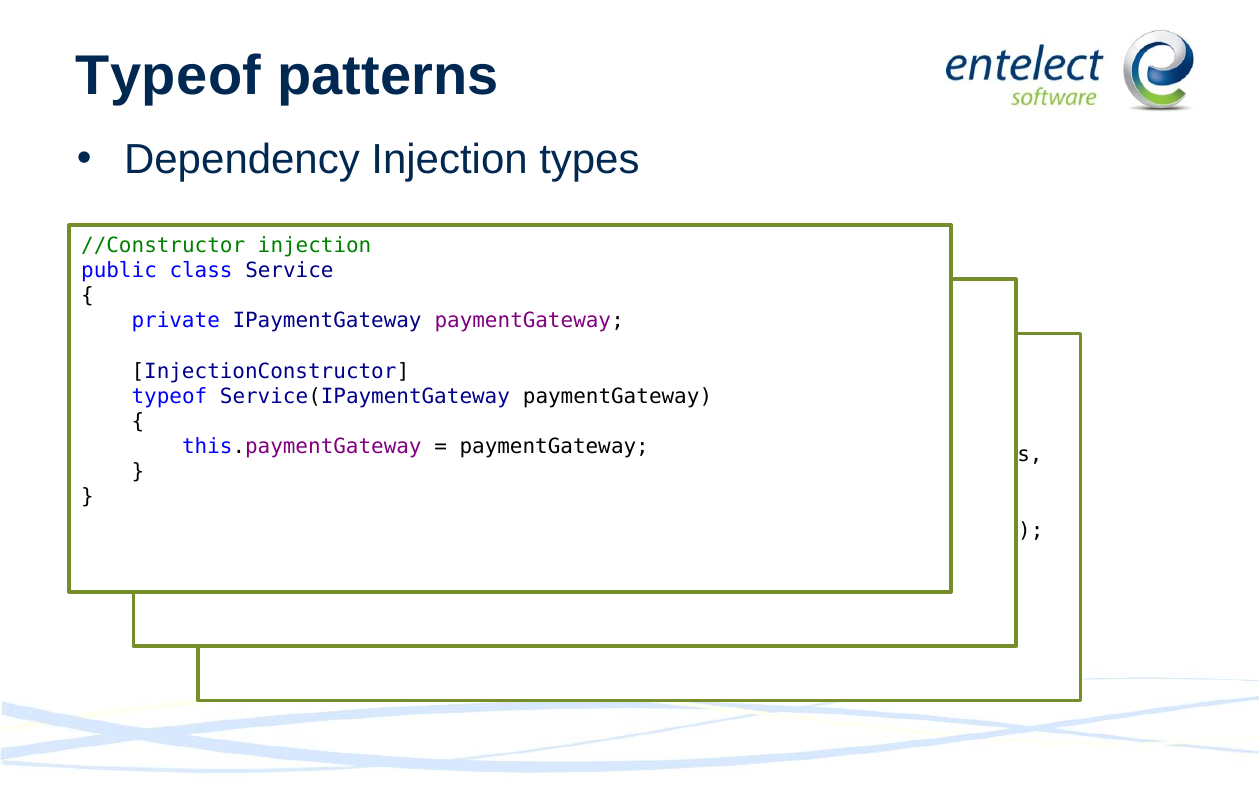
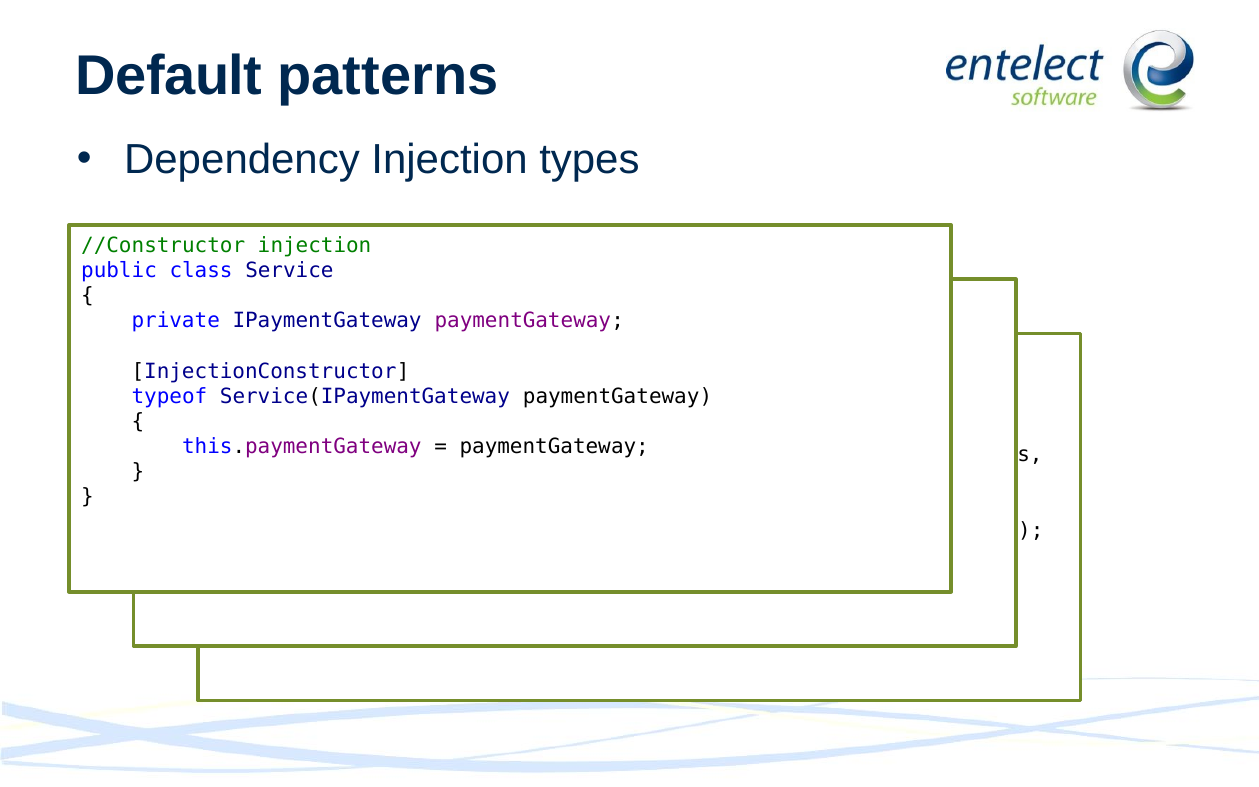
Typeof at (169, 76): Typeof -> Default
